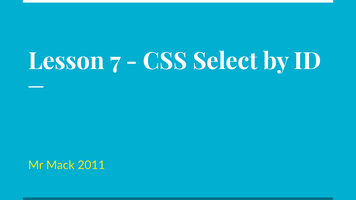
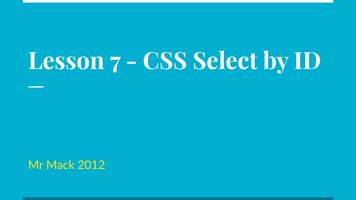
2011: 2011 -> 2012
